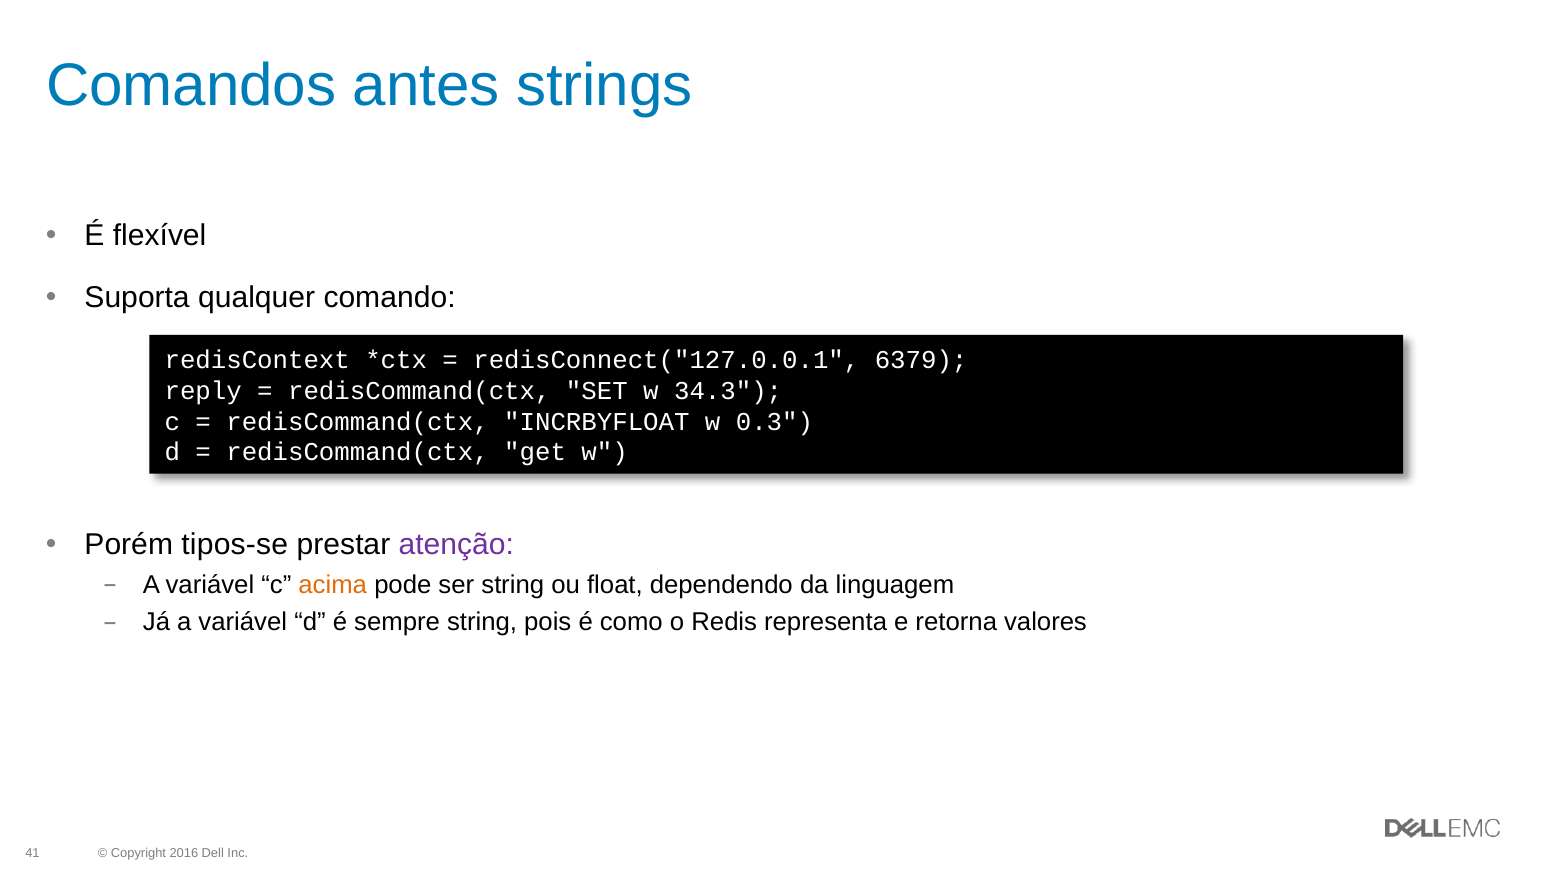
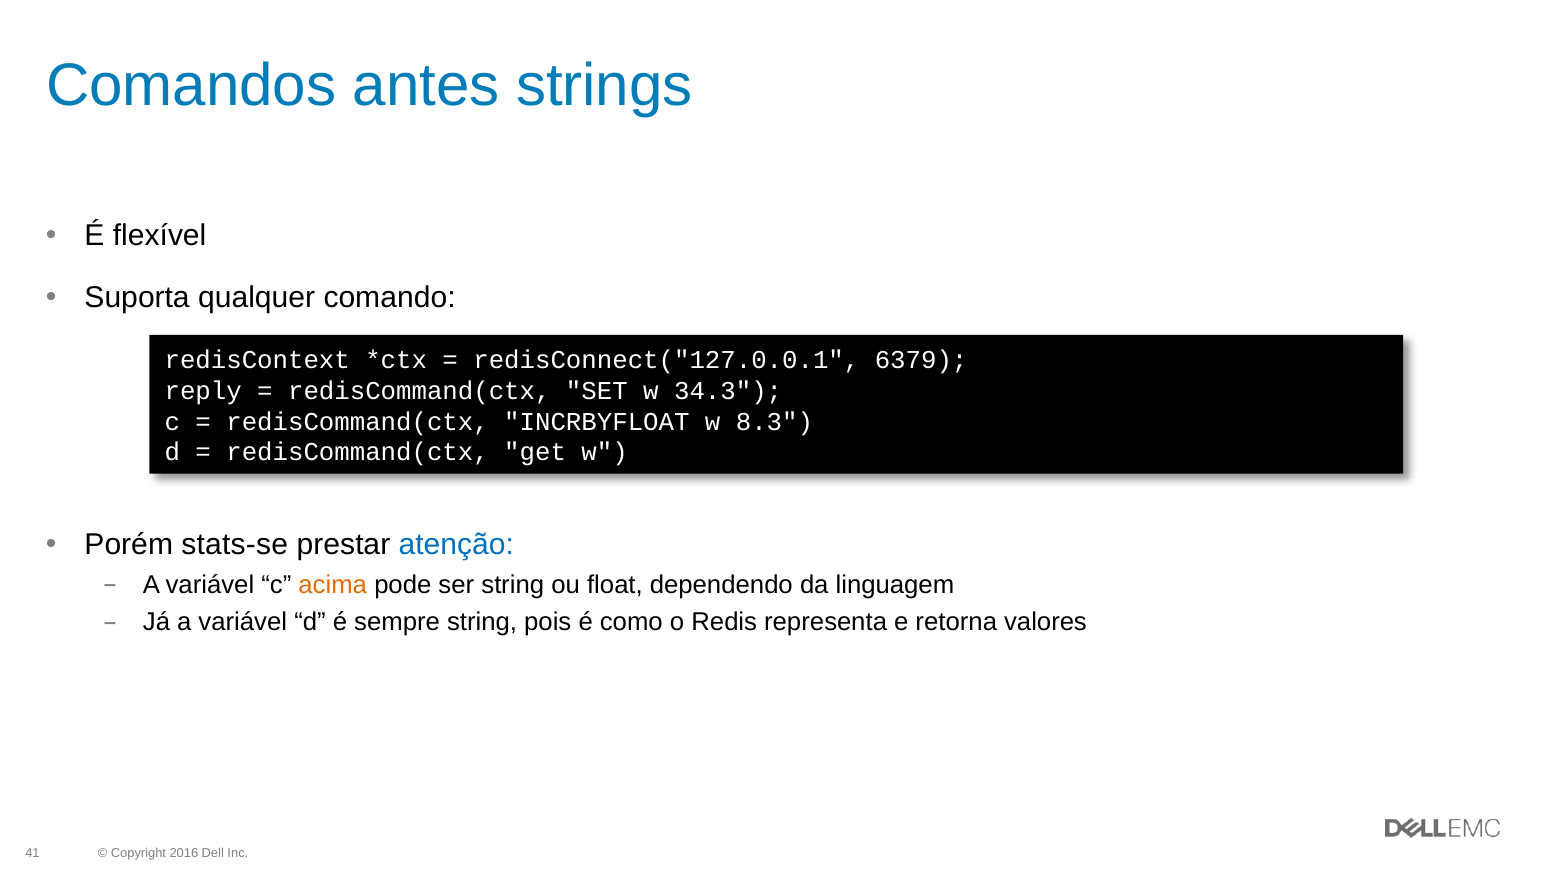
0.3: 0.3 -> 8.3
tipos-se: tipos-se -> stats-se
atenção colour: purple -> blue
